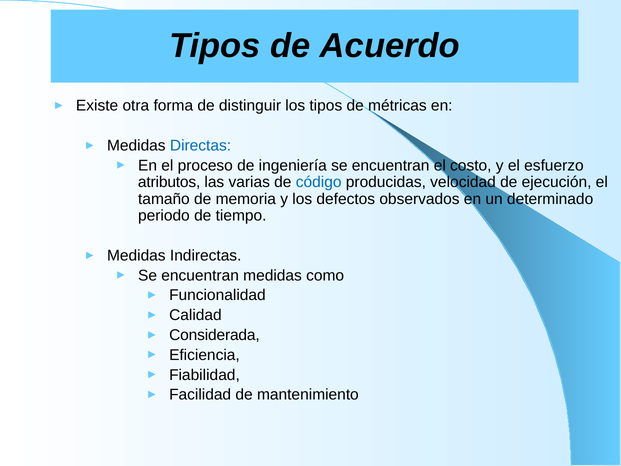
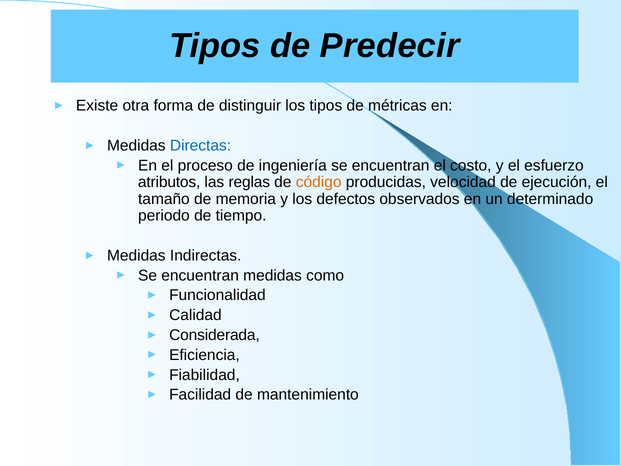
Acuerdo: Acuerdo -> Predecir
varias: varias -> reglas
código colour: blue -> orange
